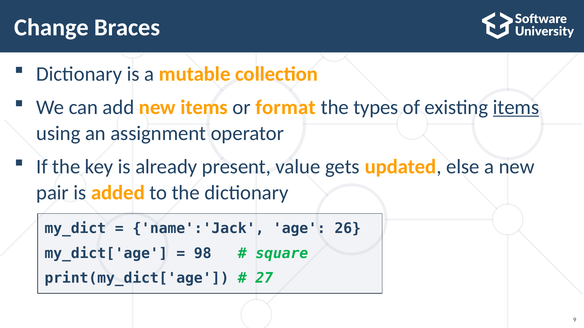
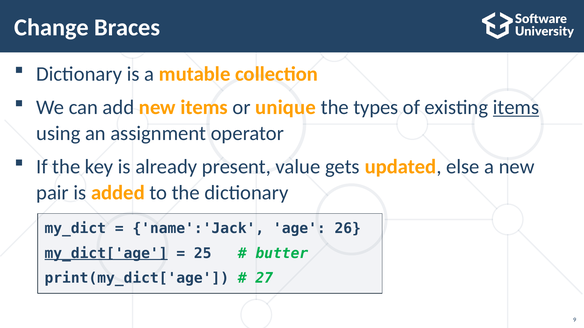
format: format -> unique
my_dict['age underline: none -> present
98: 98 -> 25
square: square -> butter
